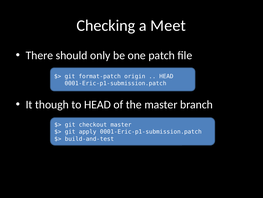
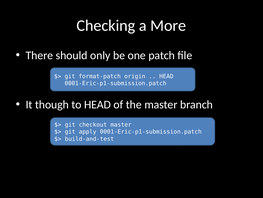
Meet: Meet -> More
